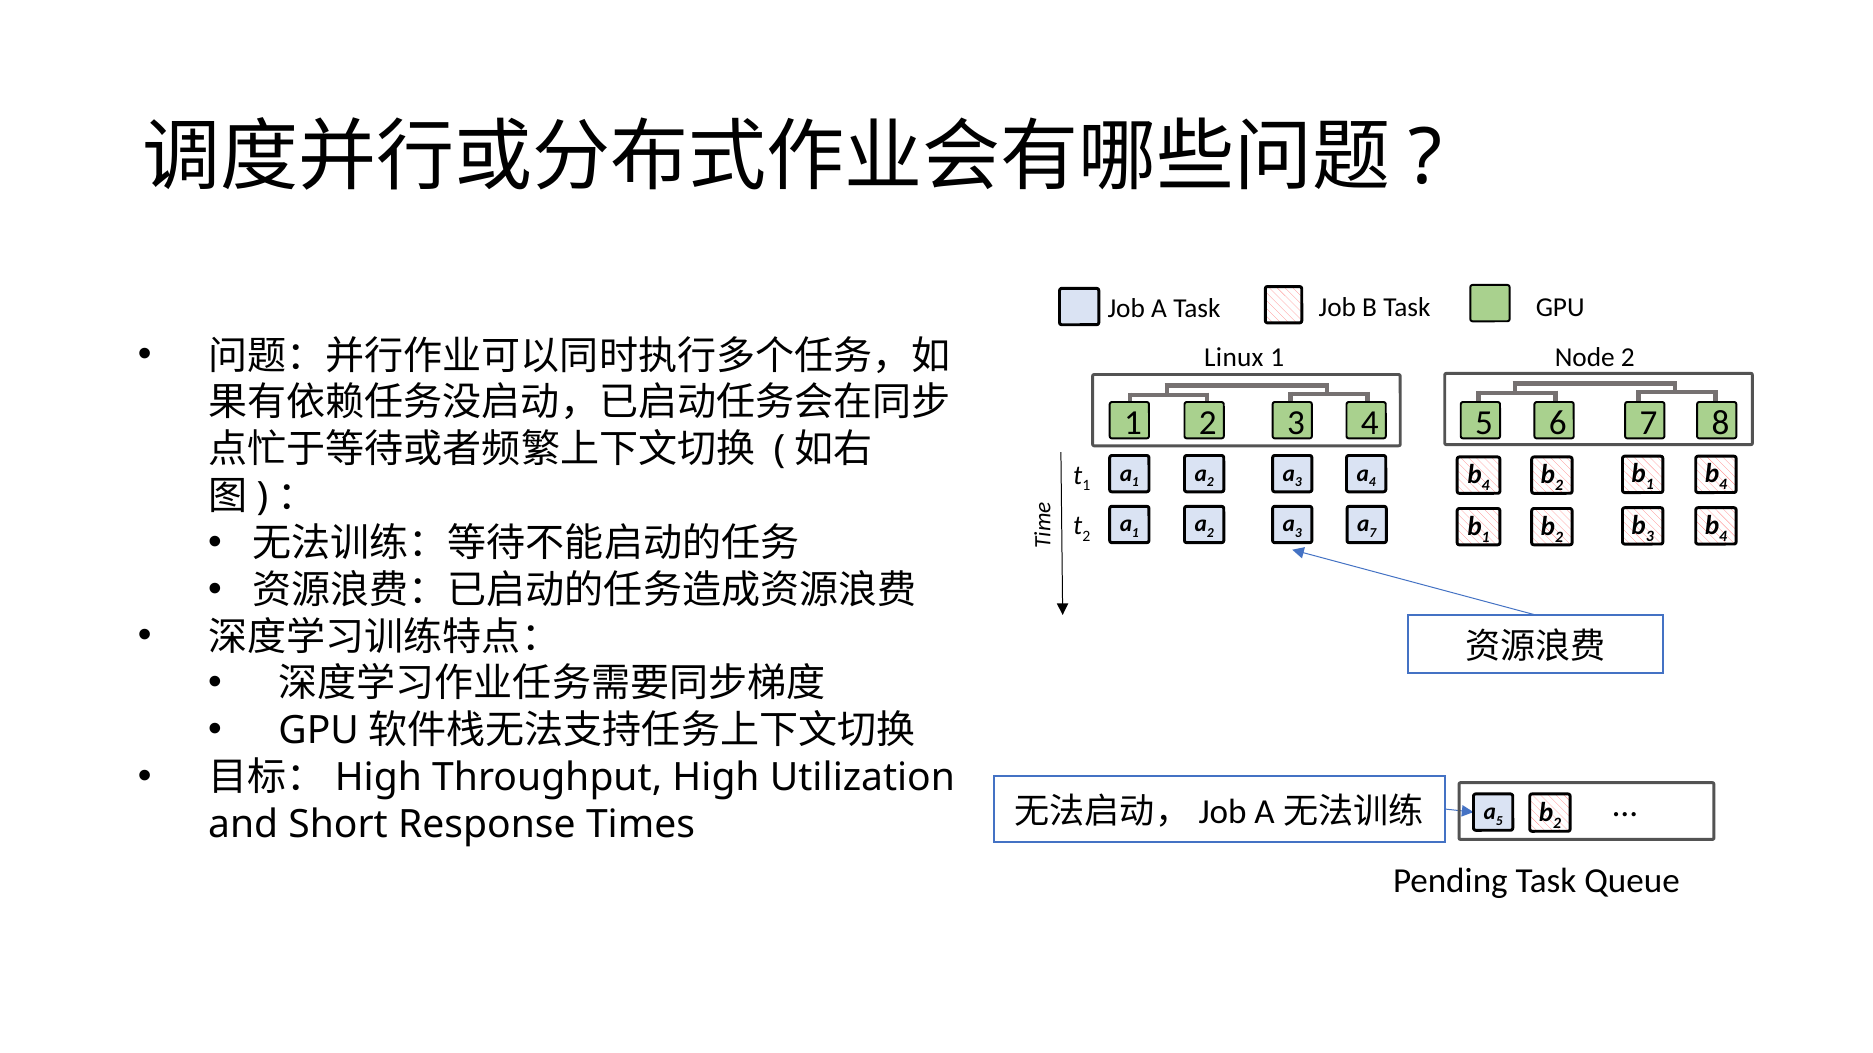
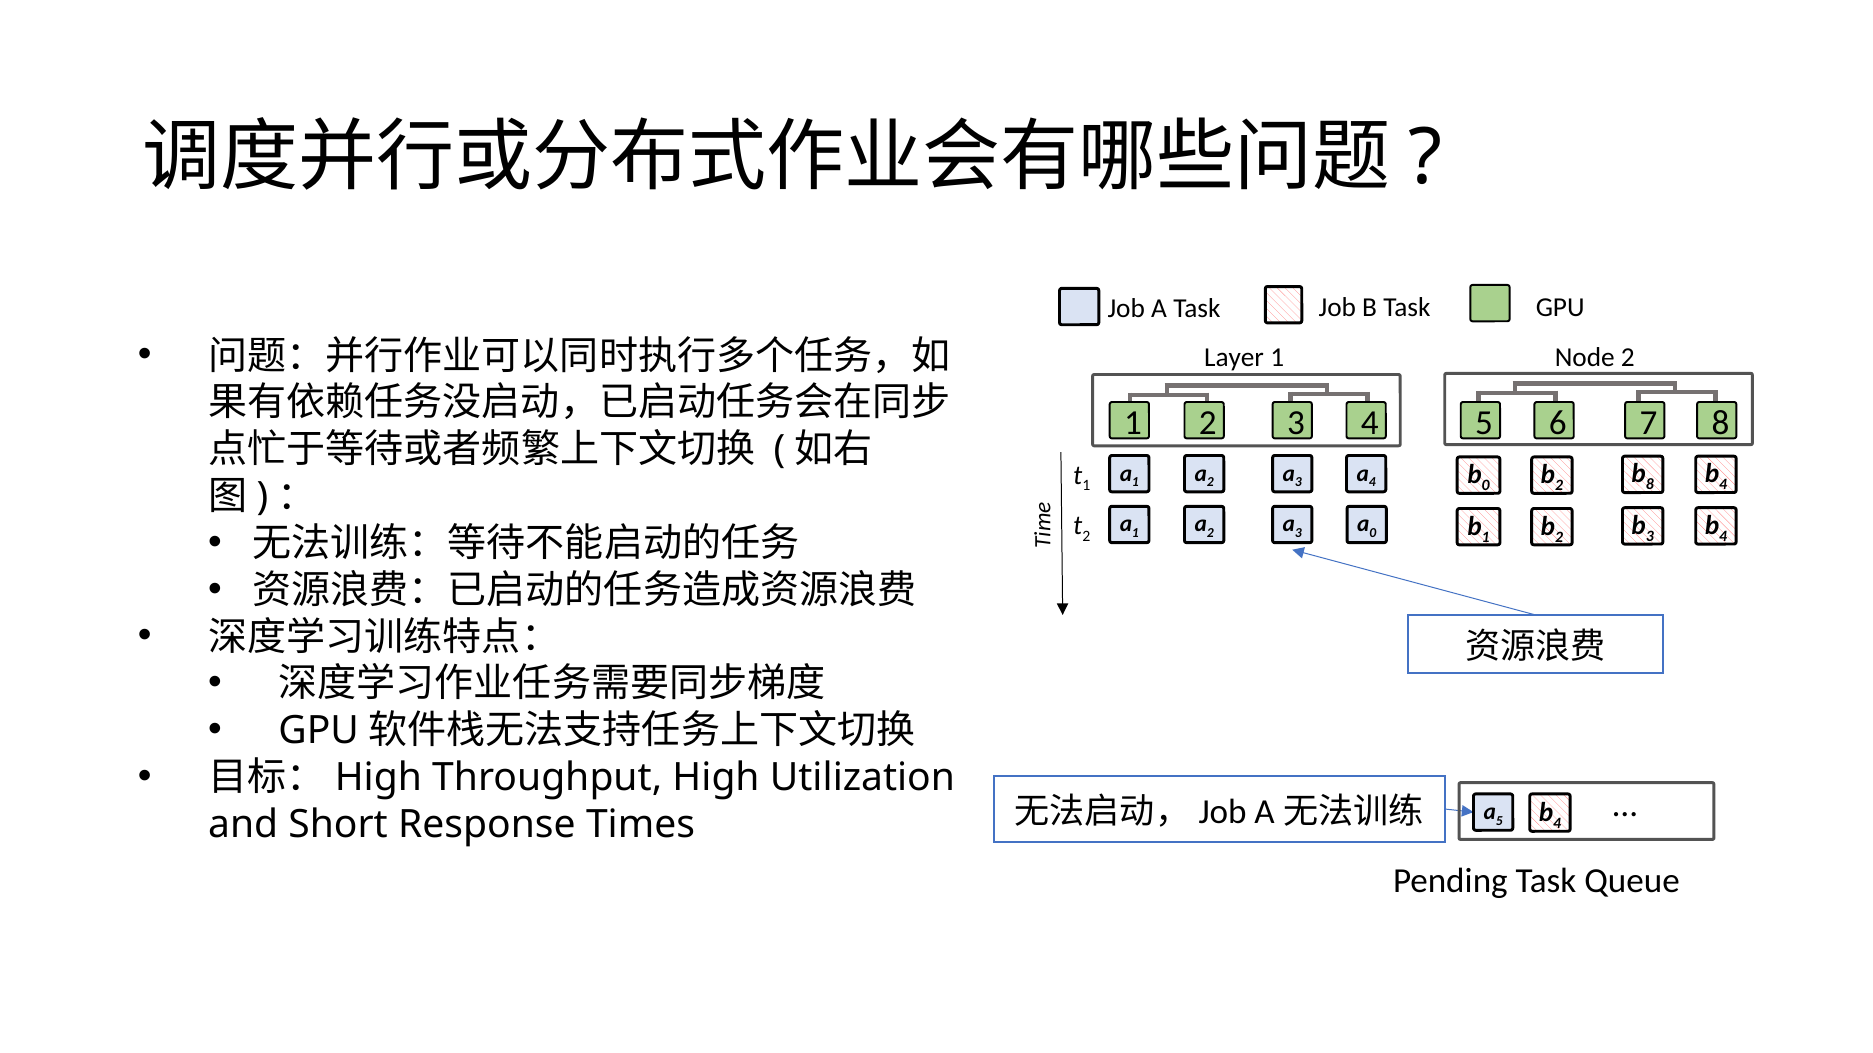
Linux: Linux -> Layer
4 at (1486, 486): 4 -> 0
2 b 1: 1 -> 8
a 7: 7 -> 0
2 at (1557, 823): 2 -> 4
